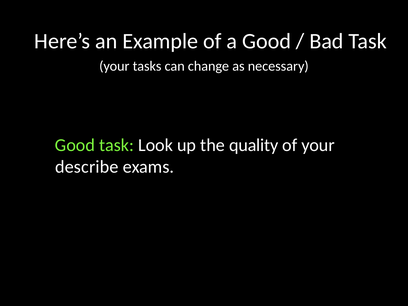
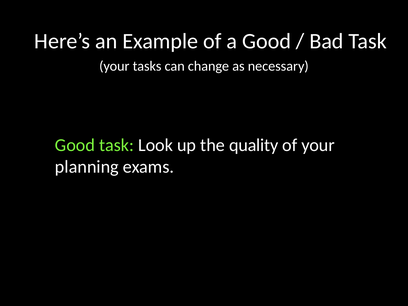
describe: describe -> planning
